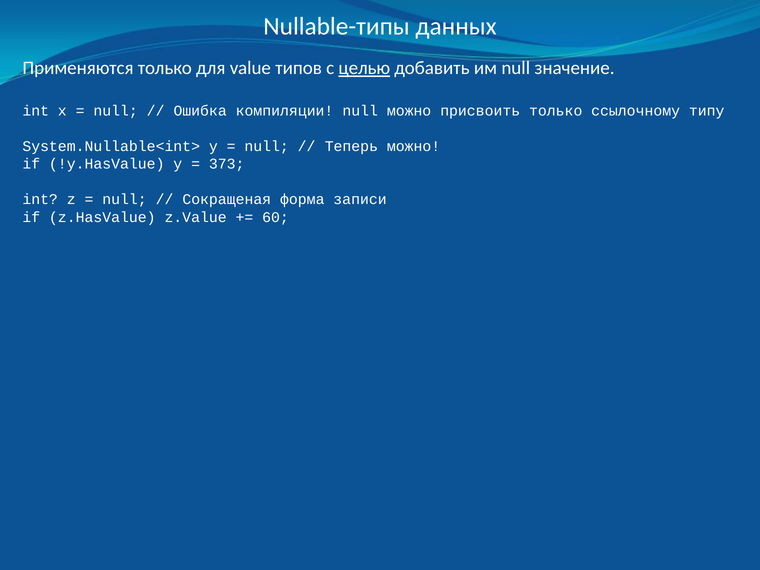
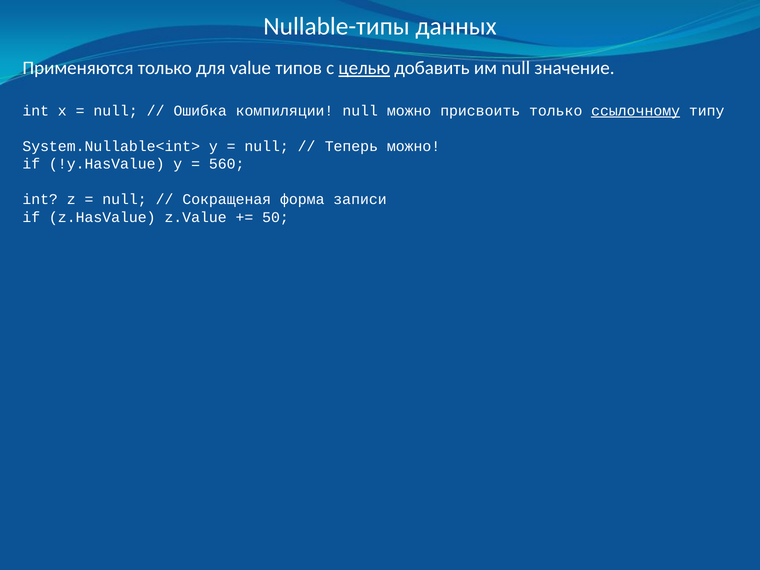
ссылочному underline: none -> present
373: 373 -> 560
60: 60 -> 50
